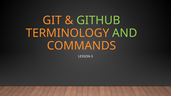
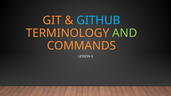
GITHUB colour: light green -> light blue
